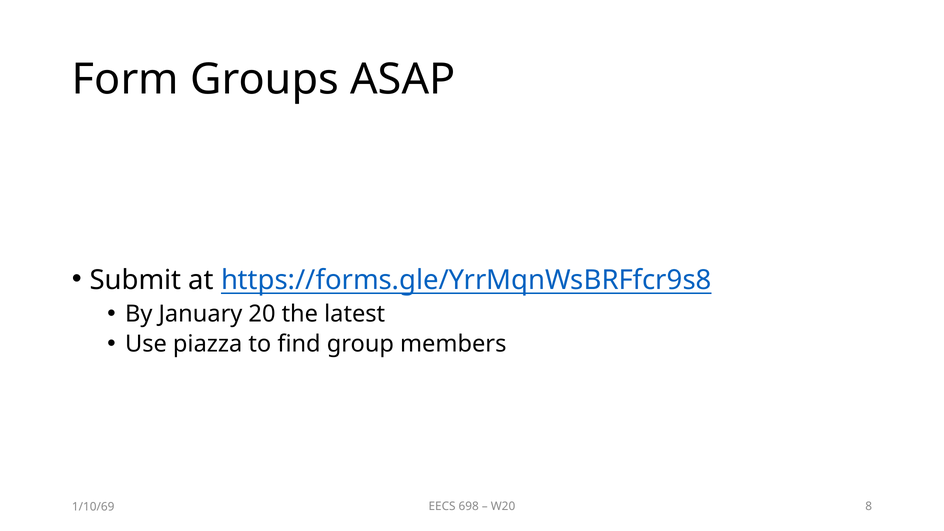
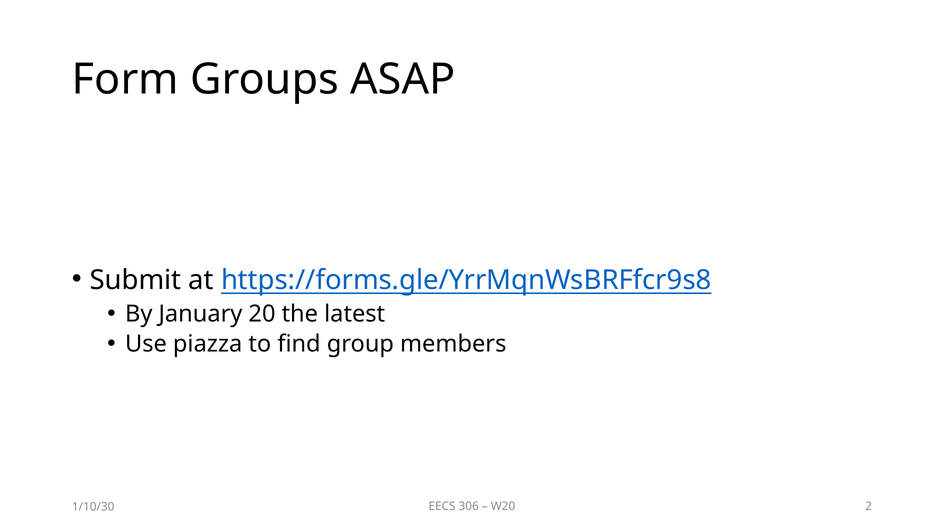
698: 698 -> 306
8: 8 -> 2
1/10/69: 1/10/69 -> 1/10/30
